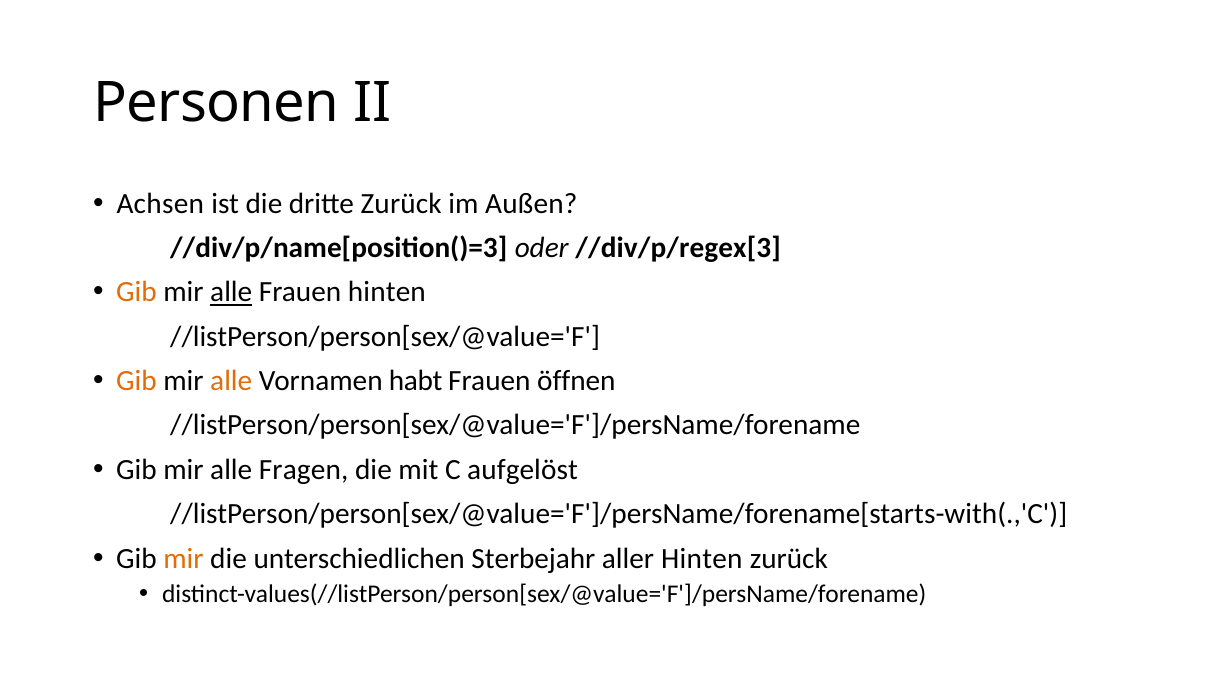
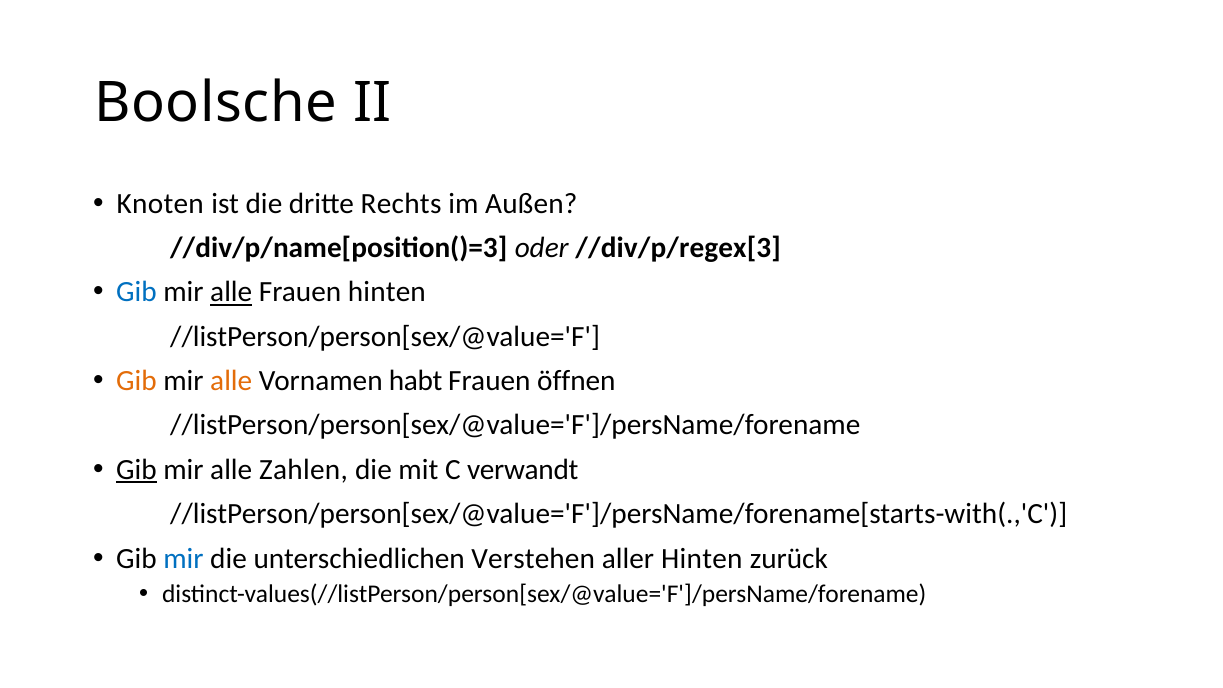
Personen: Personen -> Boolsche
Achsen: Achsen -> Knoten
dritte Zurück: Zurück -> Rechts
Gib at (136, 292) colour: orange -> blue
Gib at (136, 470) underline: none -> present
Fragen: Fragen -> Zahlen
aufgelöst: aufgelöst -> verwandt
mir at (183, 558) colour: orange -> blue
Sterbejahr: Sterbejahr -> Verstehen
